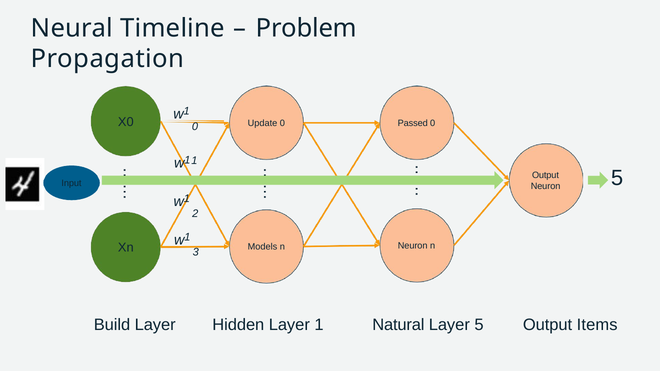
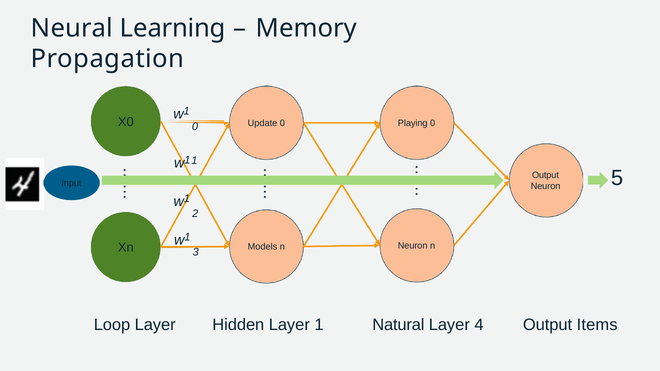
Timeline: Timeline -> Learning
Problem: Problem -> Memory
Passed: Passed -> Playing
Build: Build -> Loop
Layer 5: 5 -> 4
